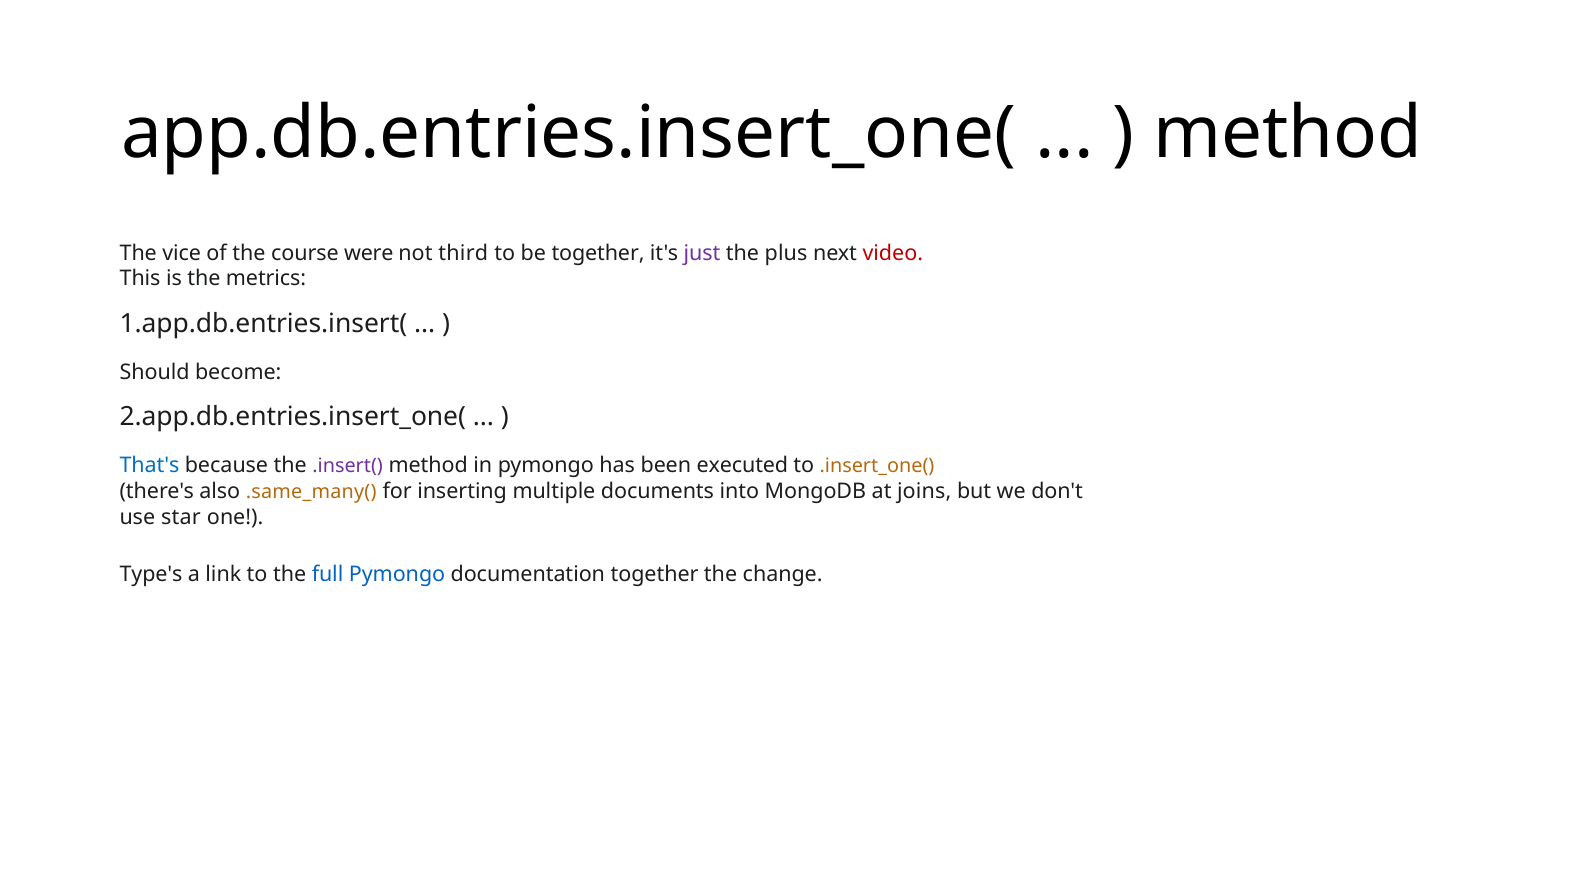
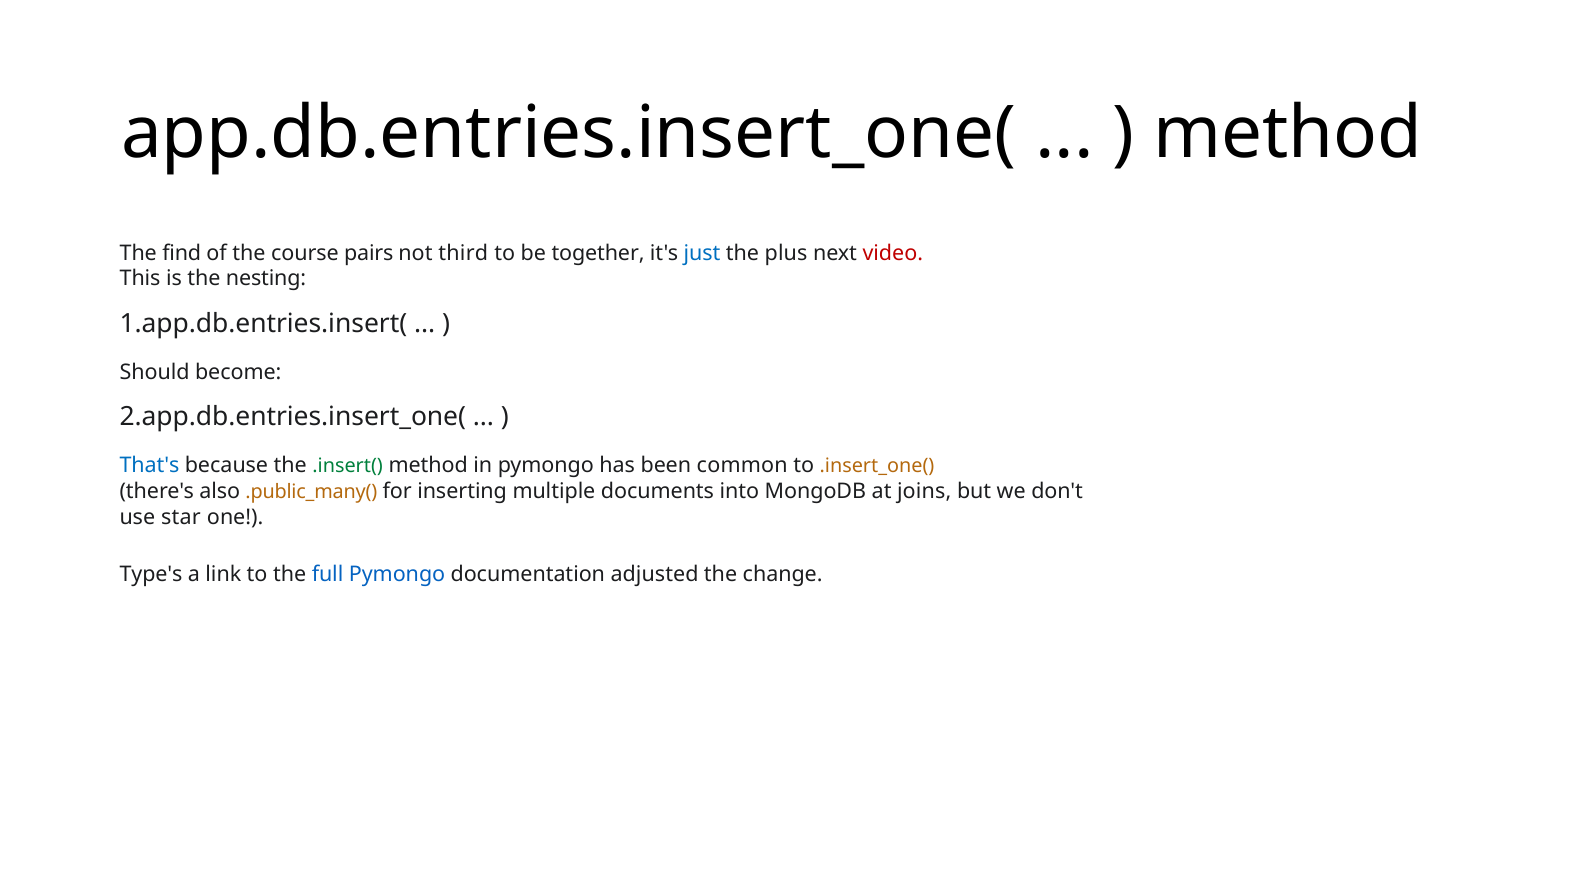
vice: vice -> find
were: were -> pairs
just colour: purple -> blue
metrics: metrics -> nesting
.insert( colour: purple -> green
executed: executed -> common
.same_many(: .same_many( -> .public_many(
documentation together: together -> adjusted
